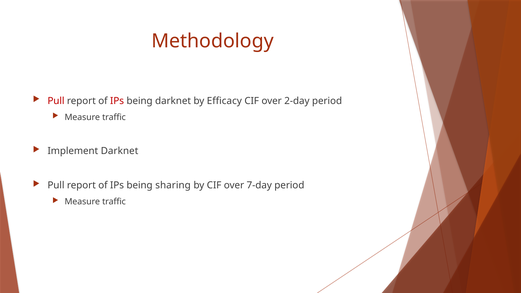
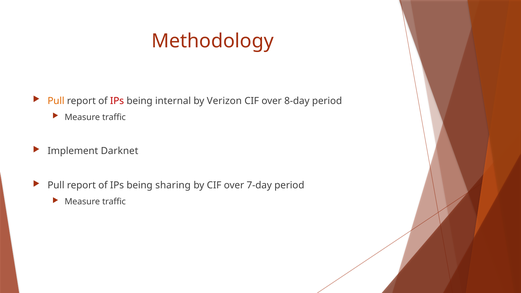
Pull at (56, 101) colour: red -> orange
being darknet: darknet -> internal
Efficacy: Efficacy -> Verizon
2-day: 2-day -> 8-day
